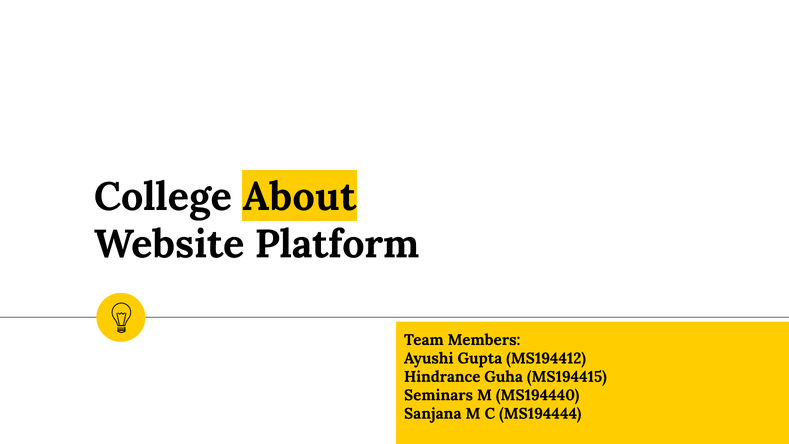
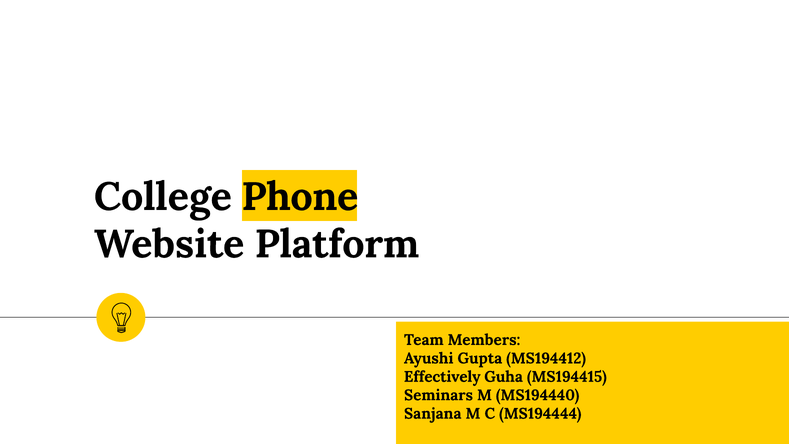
About: About -> Phone
Hindrance: Hindrance -> Effectively
